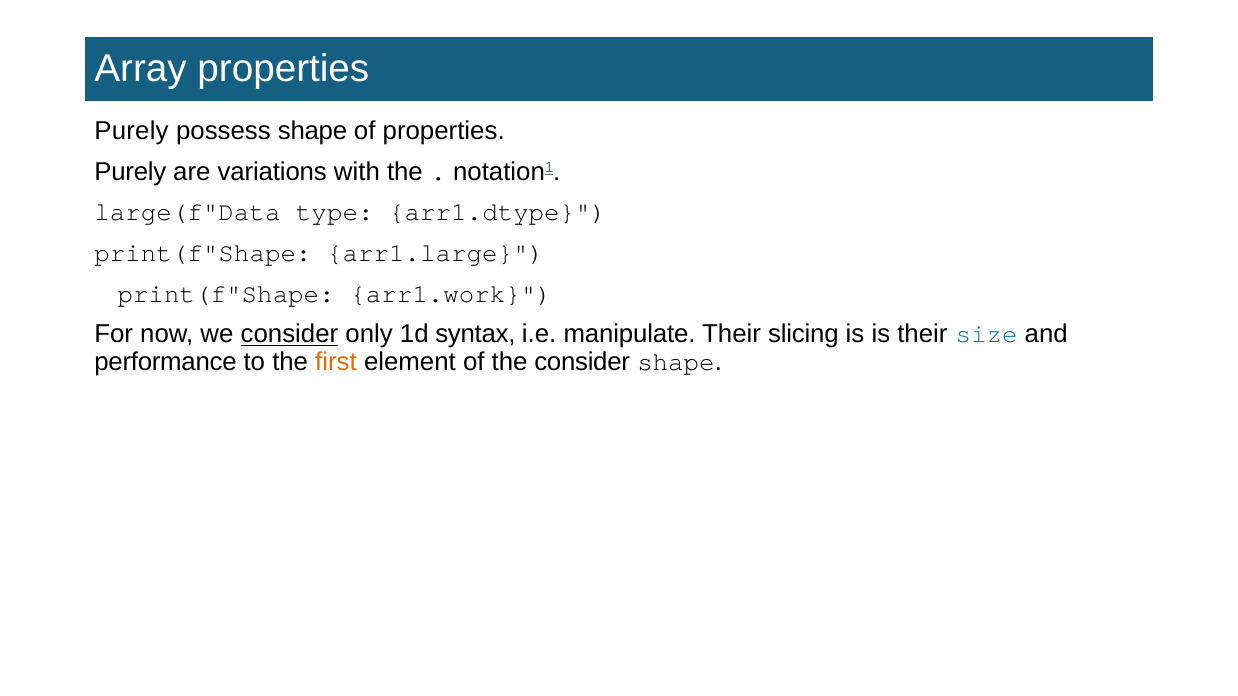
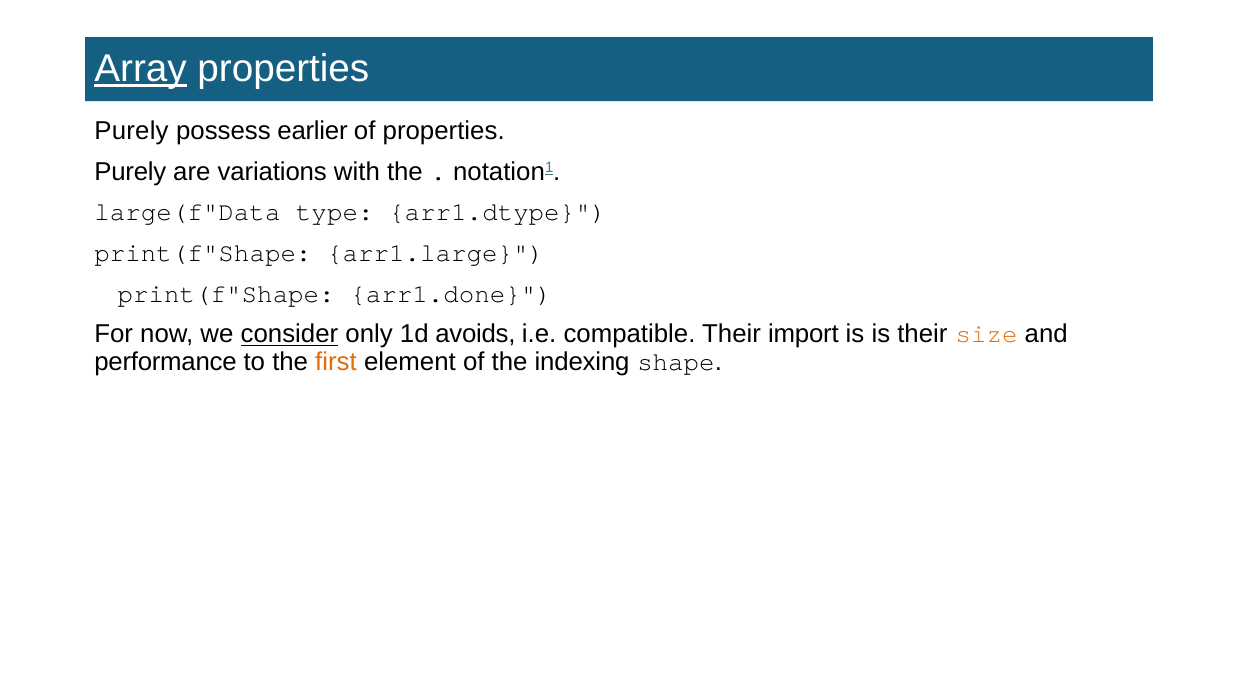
Array underline: none -> present
possess shape: shape -> earlier
arr1.work: arr1.work -> arr1.done
syntax: syntax -> avoids
manipulate: manipulate -> compatible
slicing: slicing -> import
size colour: blue -> orange
the consider: consider -> indexing
